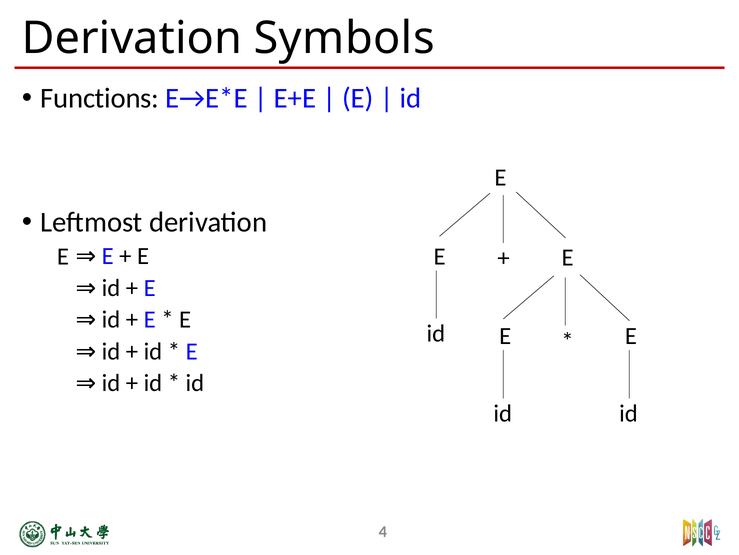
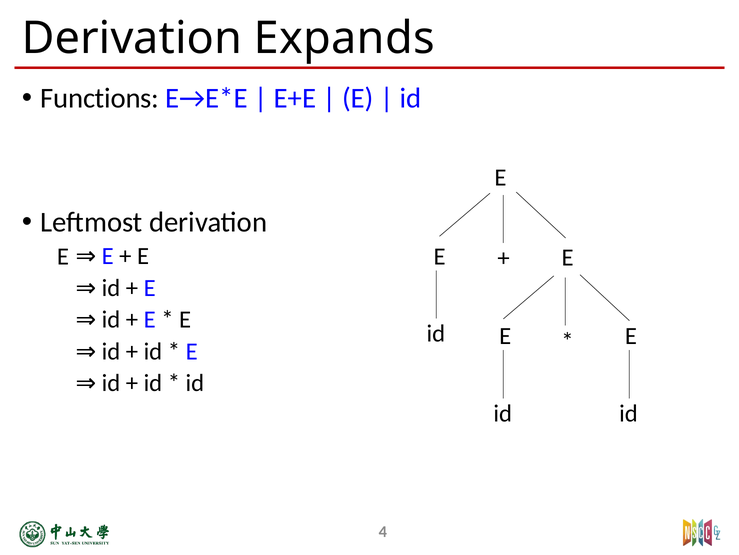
Symbols: Symbols -> Expands
